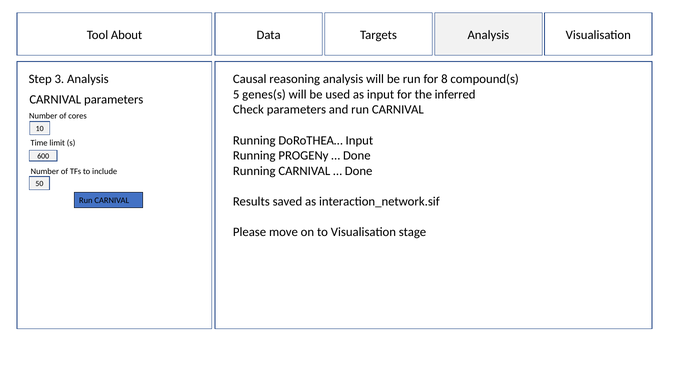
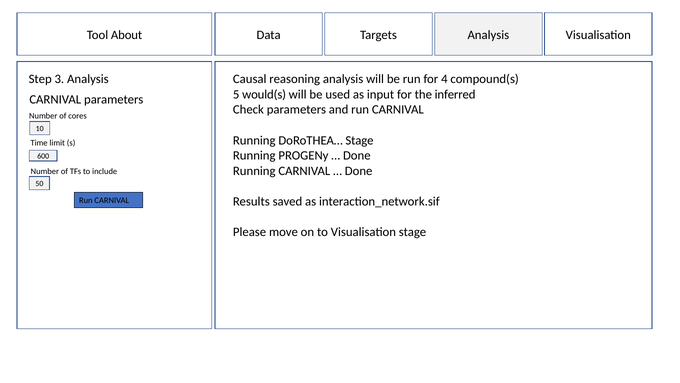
8: 8 -> 4
genes(s: genes(s -> would(s
DoRoTHEA… Input: Input -> Stage
